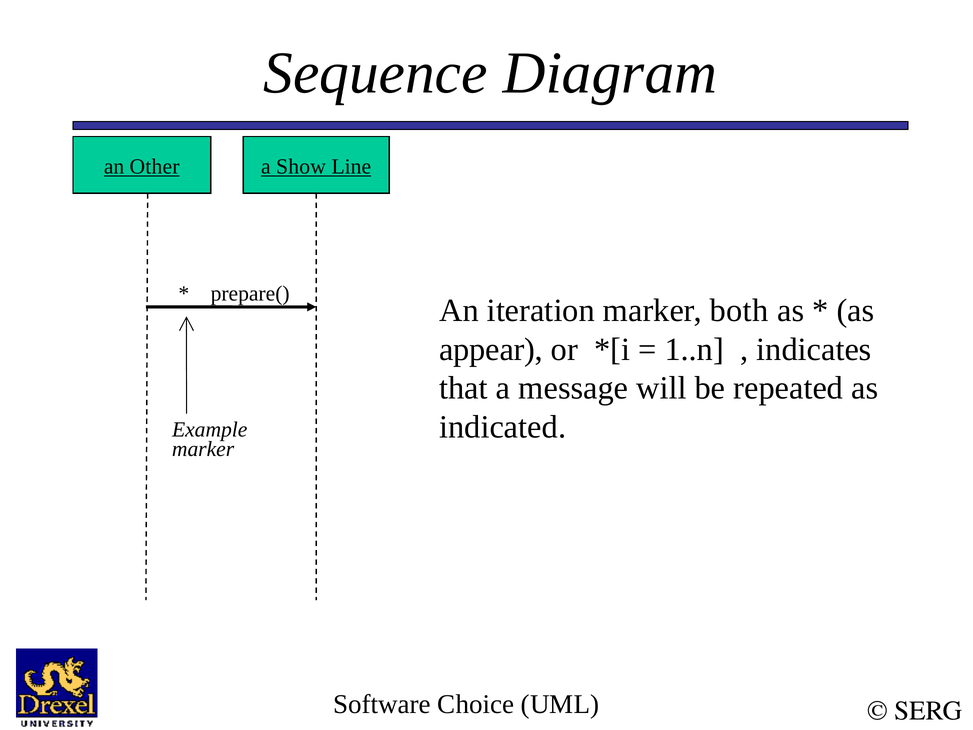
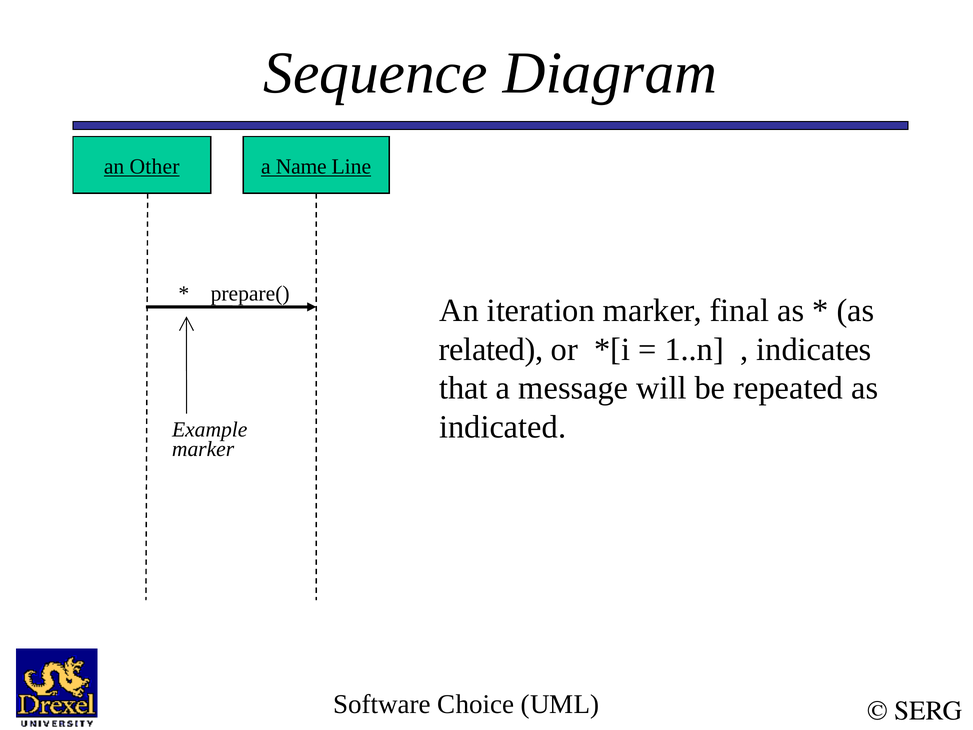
Show: Show -> Name
both: both -> final
appear: appear -> related
